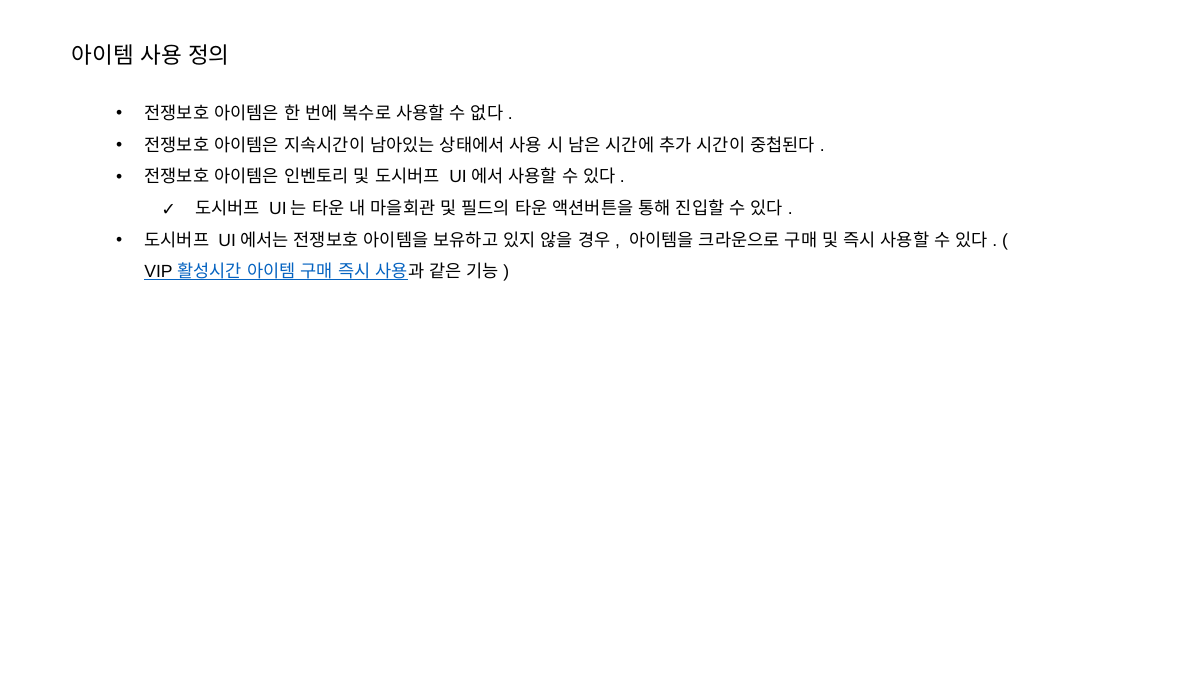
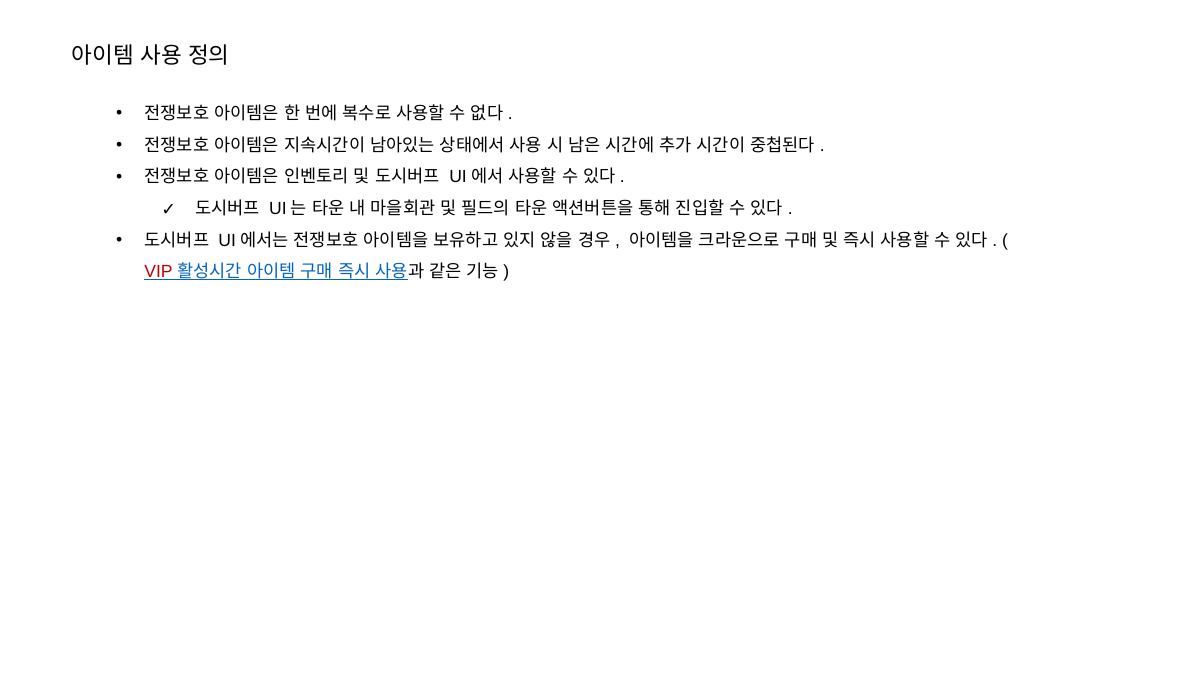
VIP colour: black -> red
